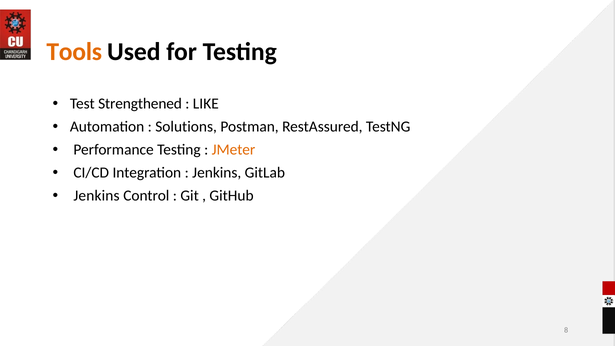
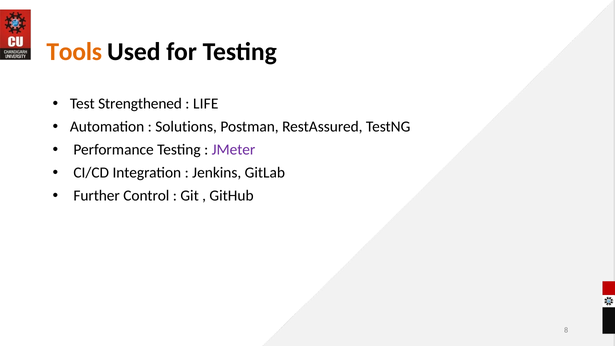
LIKE: LIKE -> LIFE
JMeter colour: orange -> purple
Jenkins at (97, 196): Jenkins -> Further
